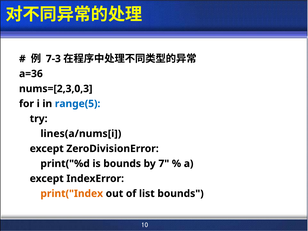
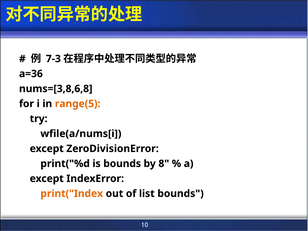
nums=[2,3,0,3: nums=[2,3,0,3 -> nums=[3,8,6,8
range(5 colour: blue -> orange
lines(a/nums[i: lines(a/nums[i -> wfile(a/nums[i
7: 7 -> 8
